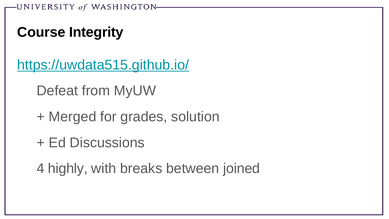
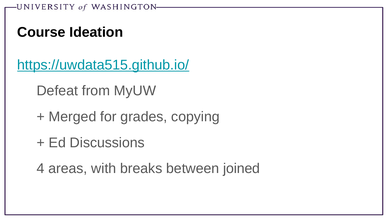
Integrity: Integrity -> Ideation
solution: solution -> copying
highly: highly -> areas
